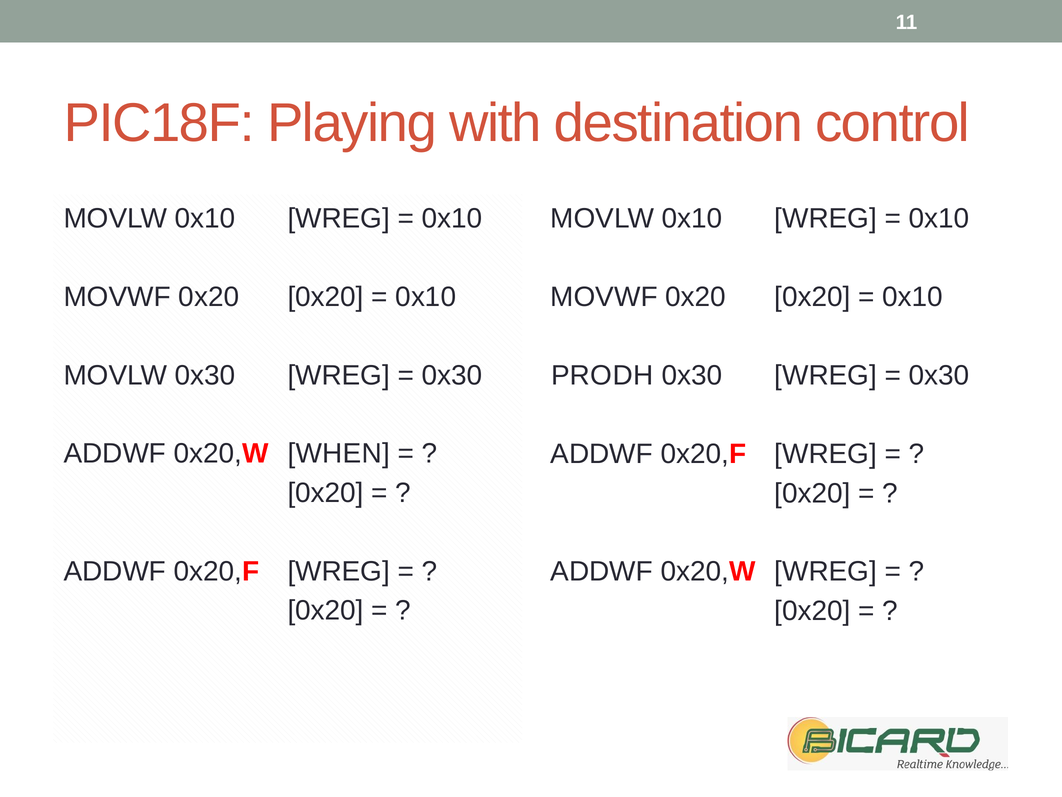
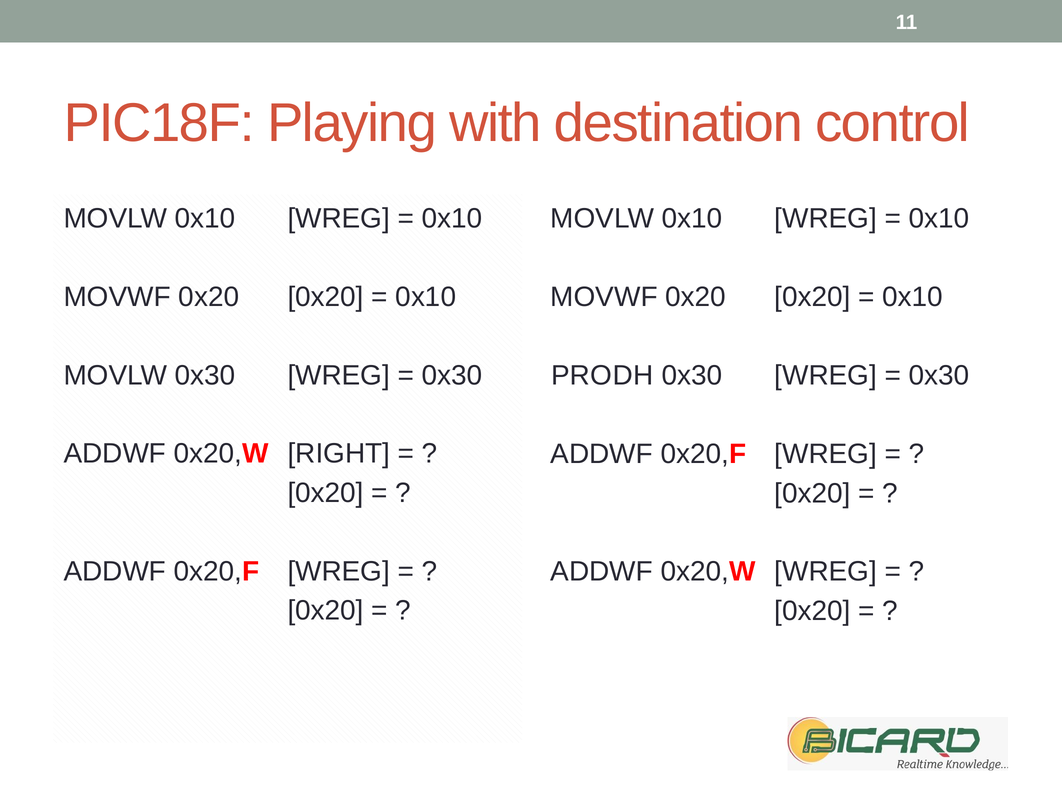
WHEN: WHEN -> RIGHT
